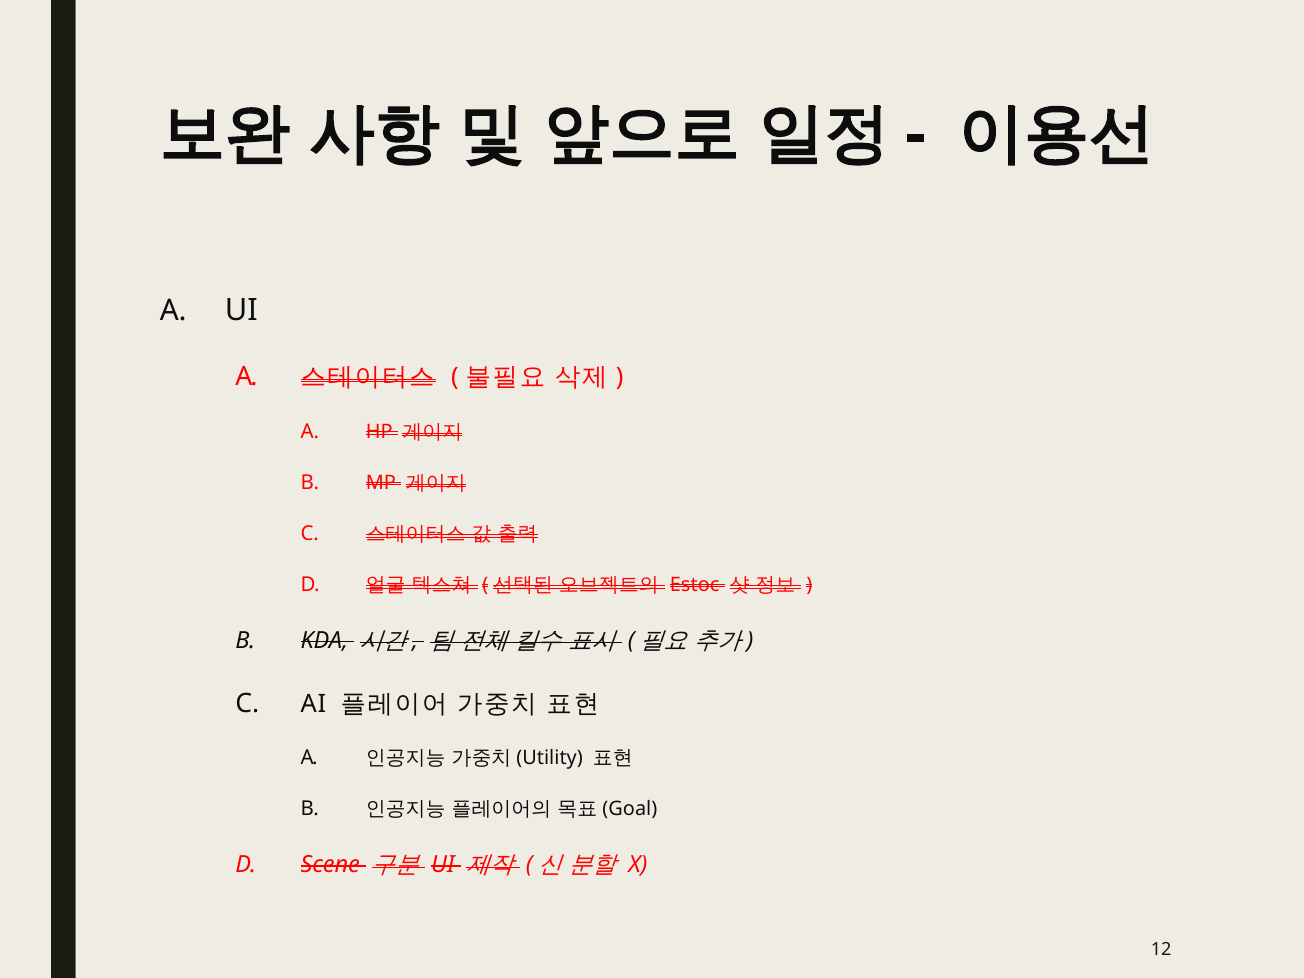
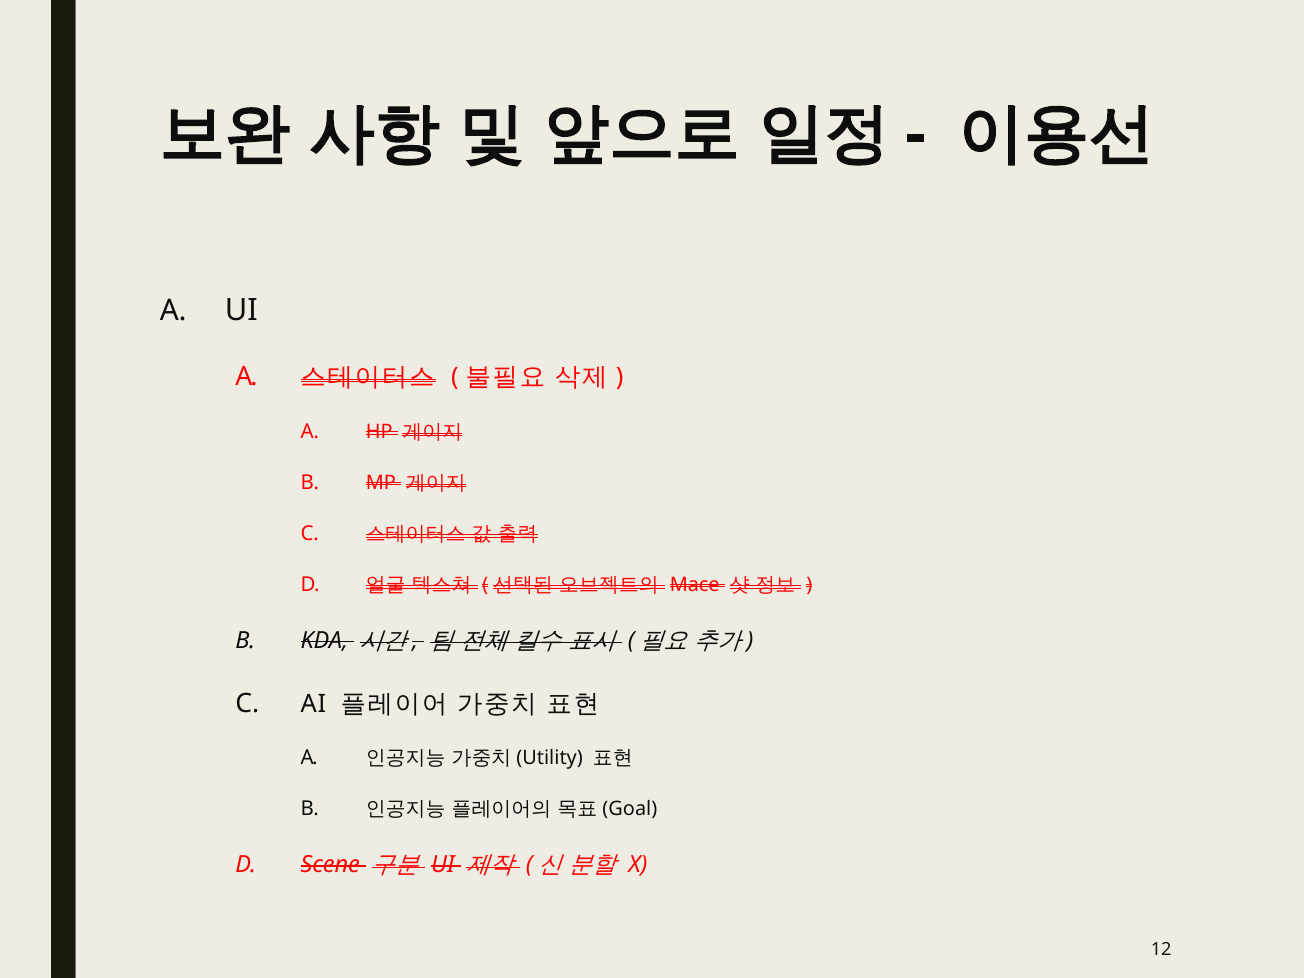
Estoc: Estoc -> Mace
